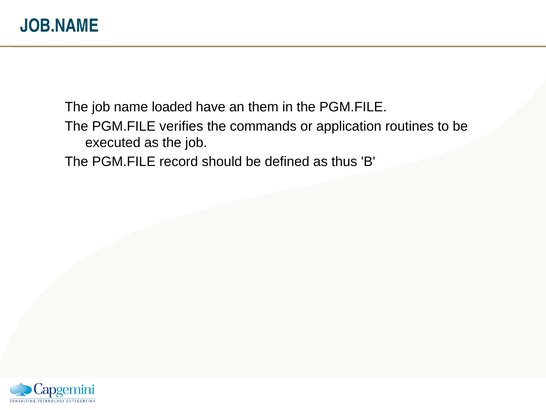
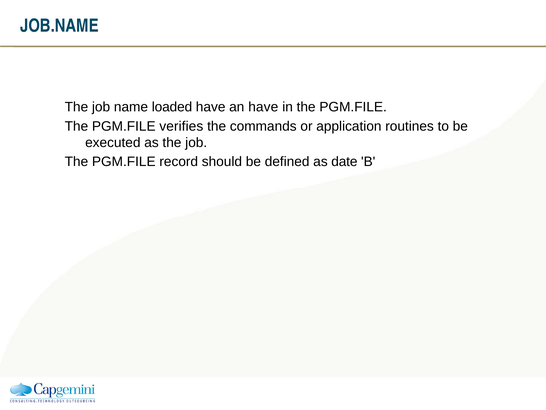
an them: them -> have
thus: thus -> date
